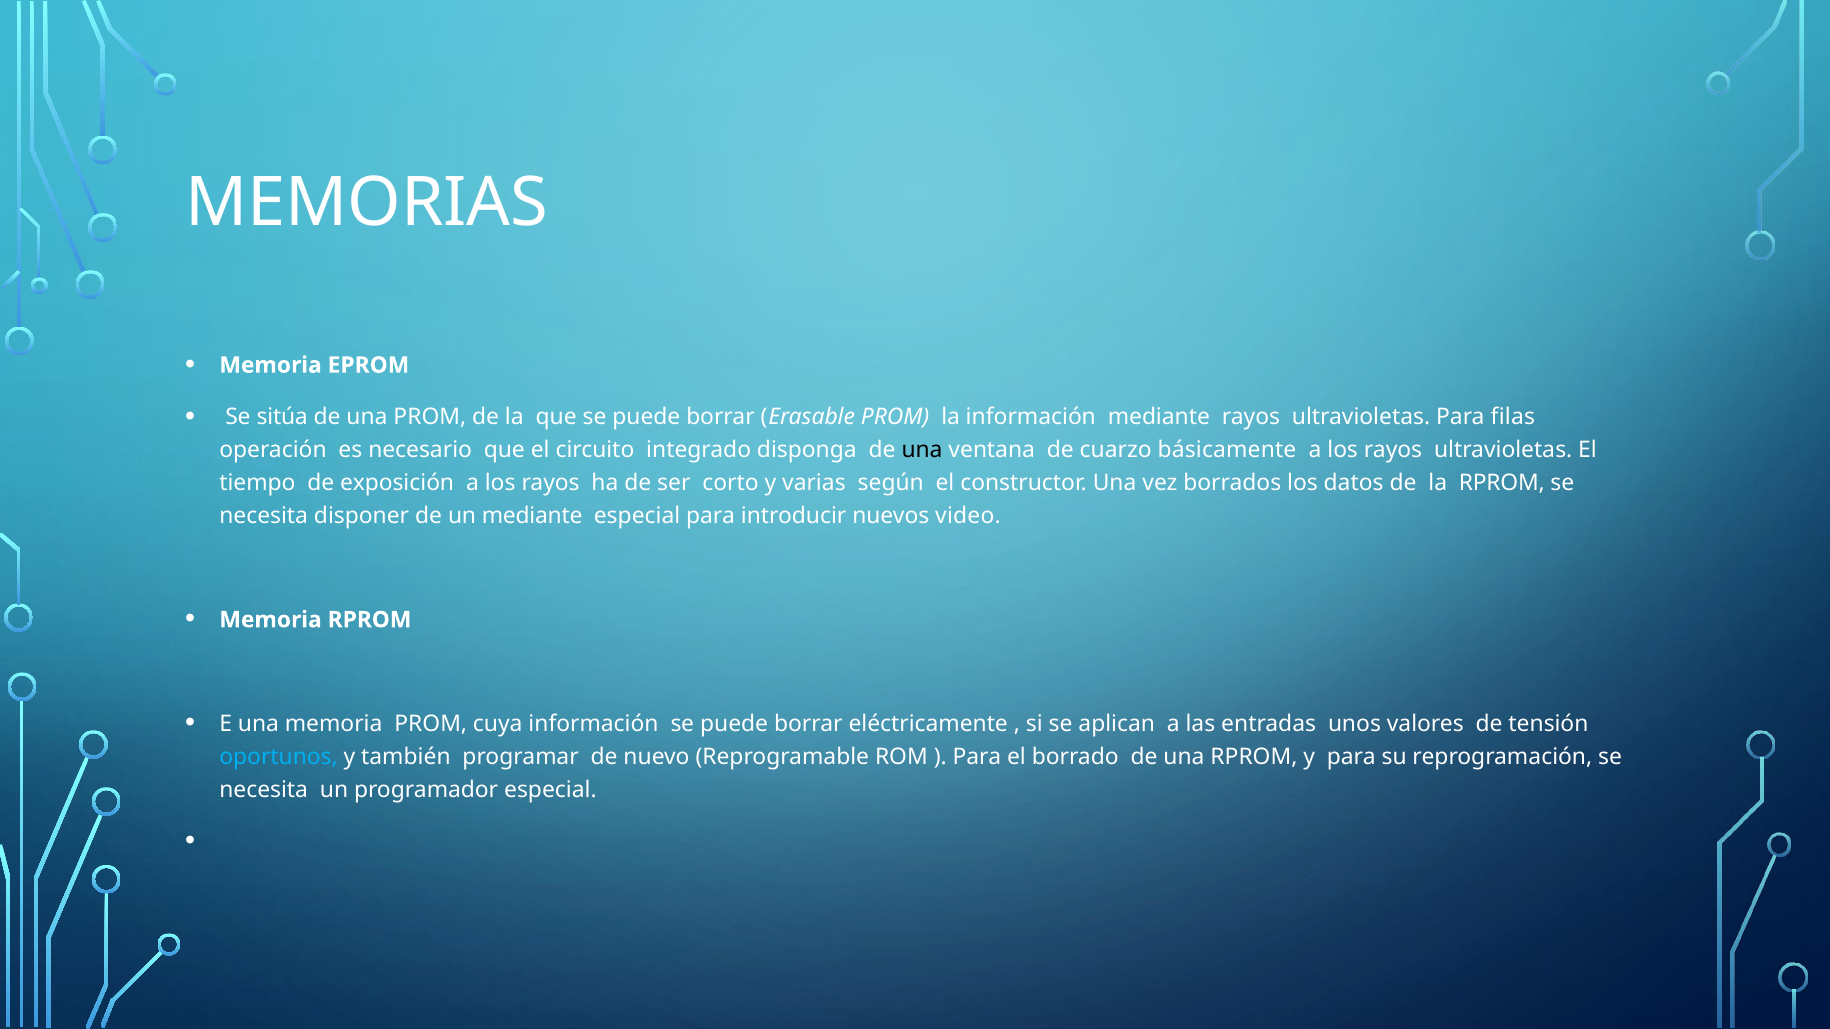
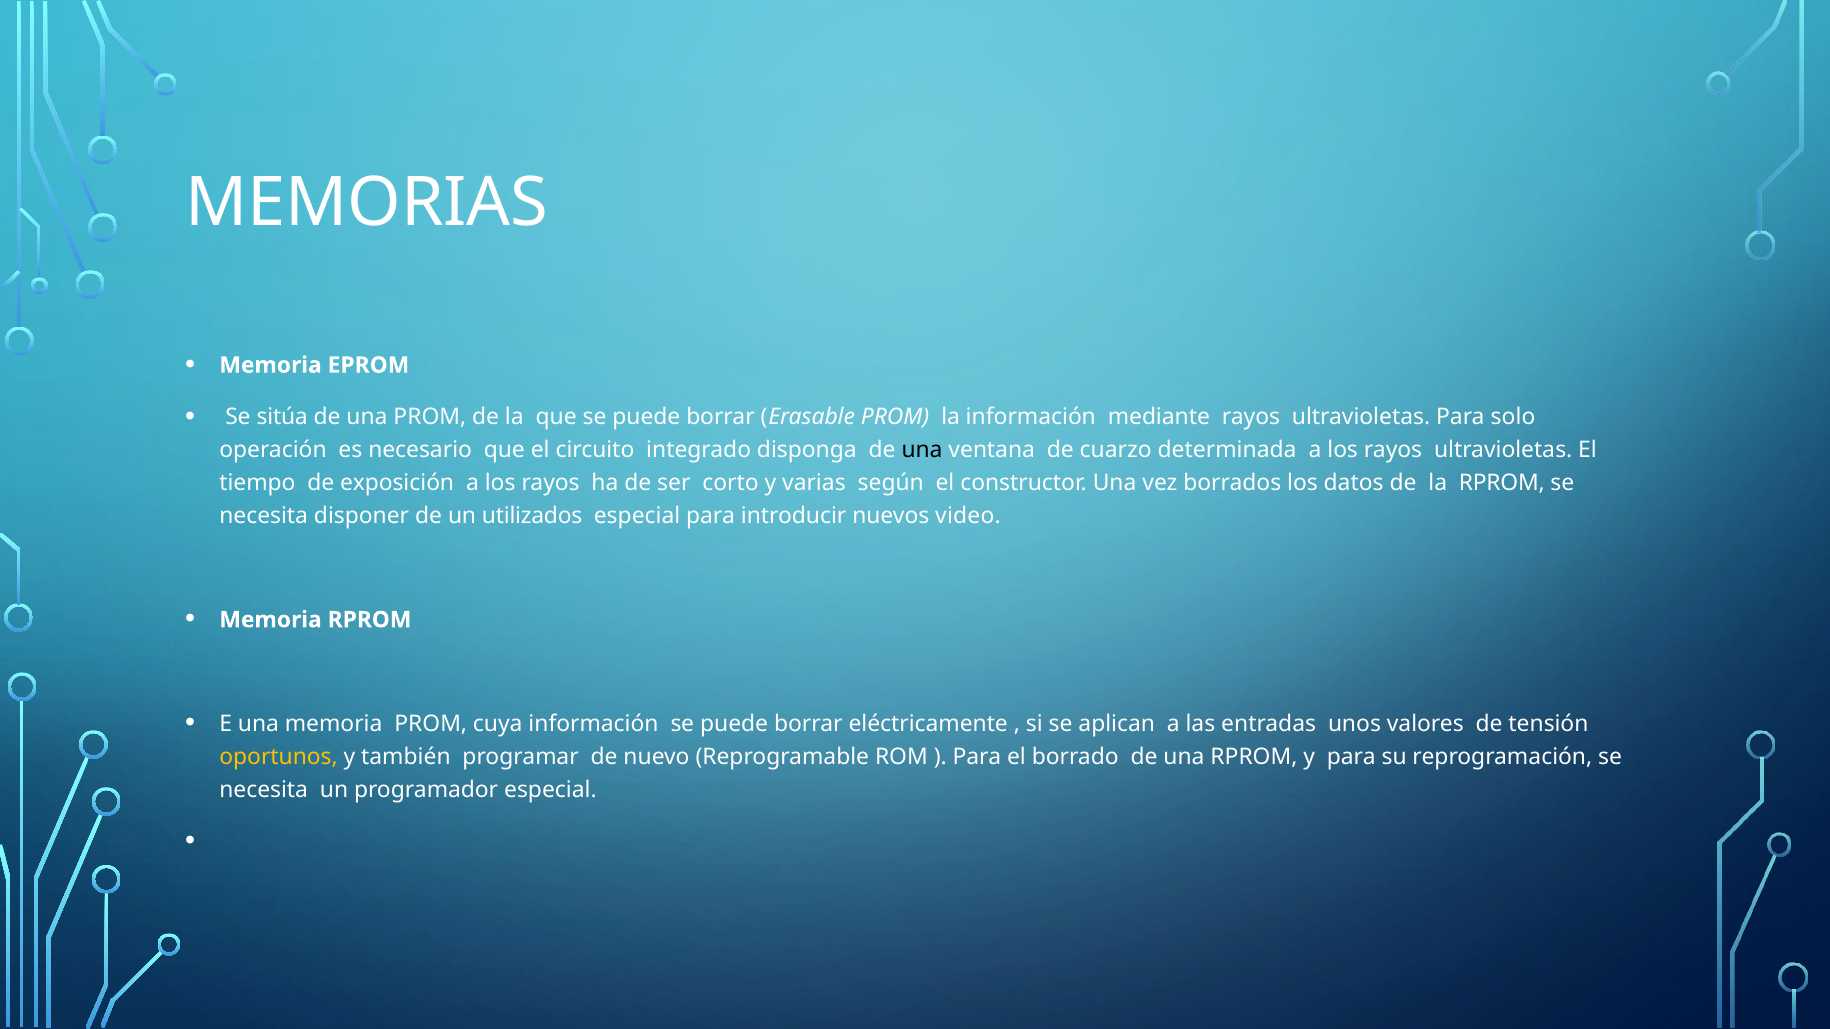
filas: filas -> solo
básicamente: básicamente -> determinada
un mediante: mediante -> utilizados
oportunos colour: light blue -> yellow
